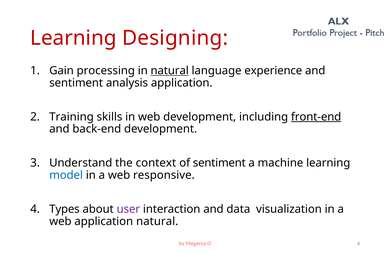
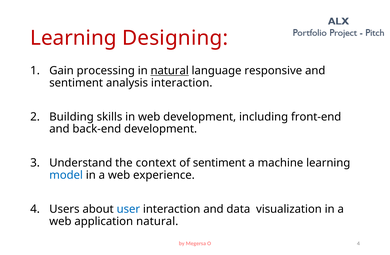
experience: experience -> responsive
analysis application: application -> interaction
Training: Training -> Building
front-end underline: present -> none
responsive: responsive -> experience
Types: Types -> Users
user colour: purple -> blue
